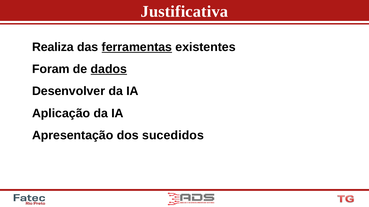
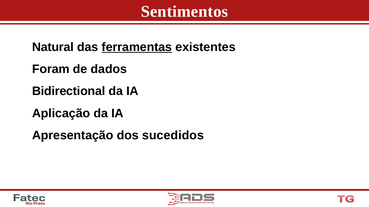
Justificativa: Justificativa -> Sentimentos
Realiza: Realiza -> Natural
dados underline: present -> none
Desenvolver: Desenvolver -> Bidirectional
